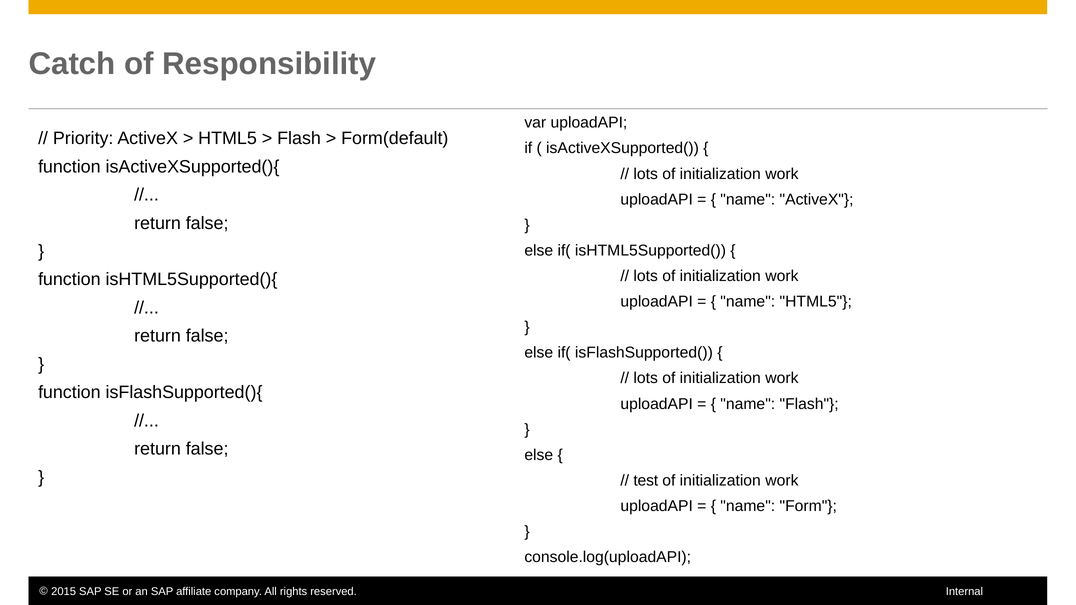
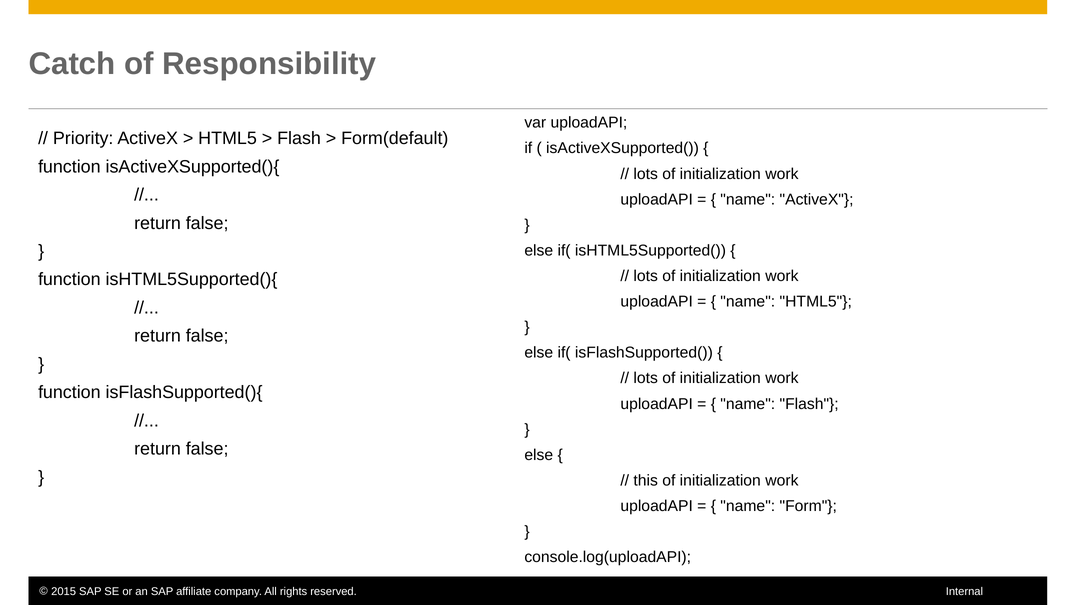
test: test -> this
